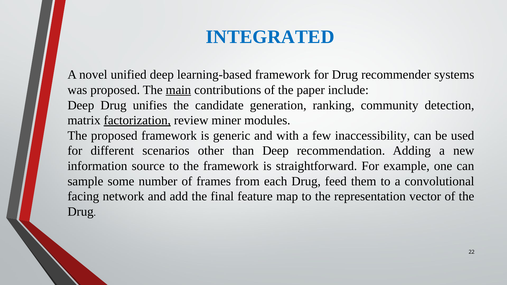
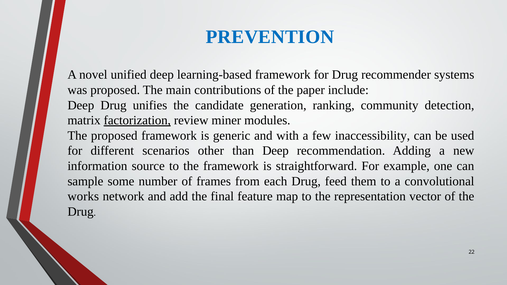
INTEGRATED: INTEGRATED -> PREVENTION
main underline: present -> none
facing: facing -> works
